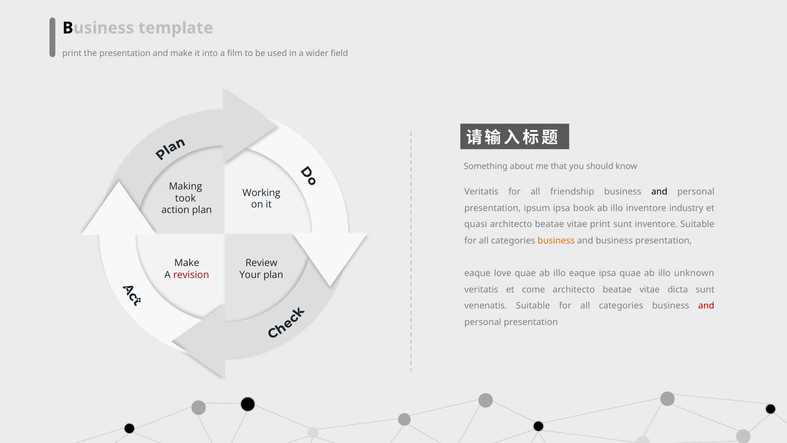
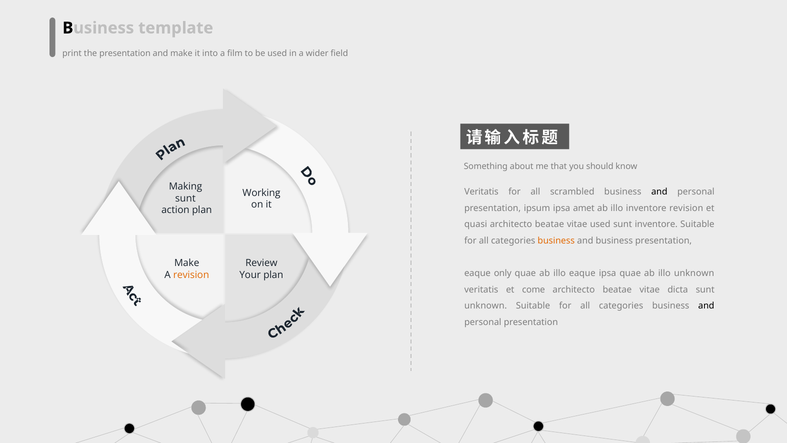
friendship: friendship -> scrambled
took at (185, 198): took -> sunt
book: book -> amet
inventore industry: industry -> revision
vitae print: print -> used
love: love -> only
revision at (191, 275) colour: red -> orange
venenatis at (486, 306): venenatis -> unknown
and at (706, 306) colour: red -> black
